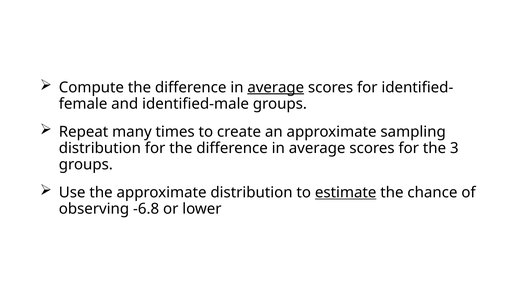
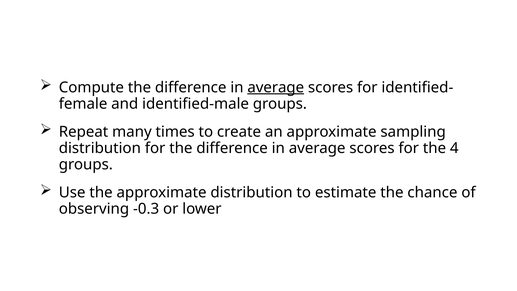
3: 3 -> 4
estimate underline: present -> none
-6.8: -6.8 -> -0.3
